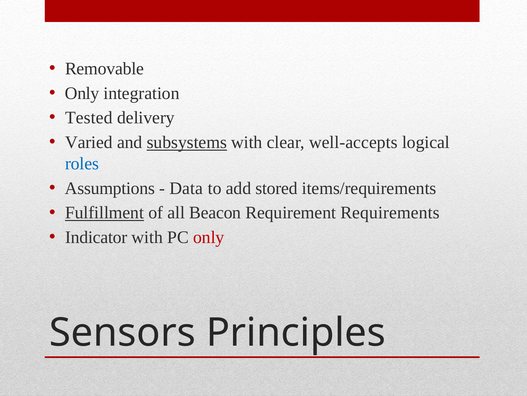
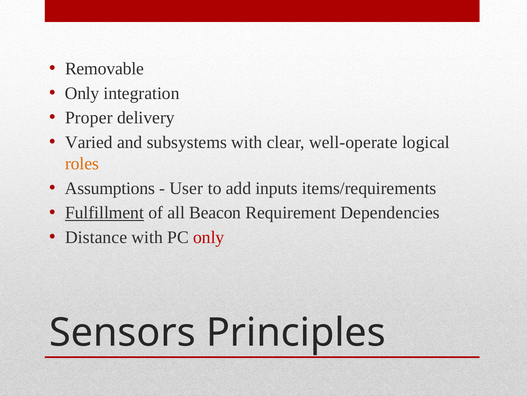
Tested: Tested -> Proper
subsystems underline: present -> none
well-accepts: well-accepts -> well-operate
roles colour: blue -> orange
Data: Data -> User
stored: stored -> inputs
Requirements: Requirements -> Dependencies
Indicator: Indicator -> Distance
